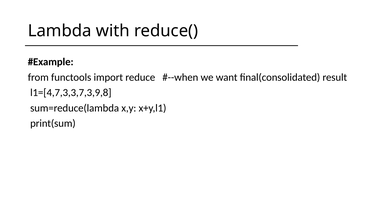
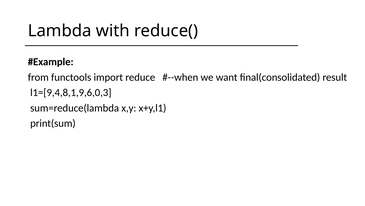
l1=[4,7,3,3,7,3,9,8: l1=[4,7,3,3,7,3,9,8 -> l1=[9,4,8,1,9,6,0,3
